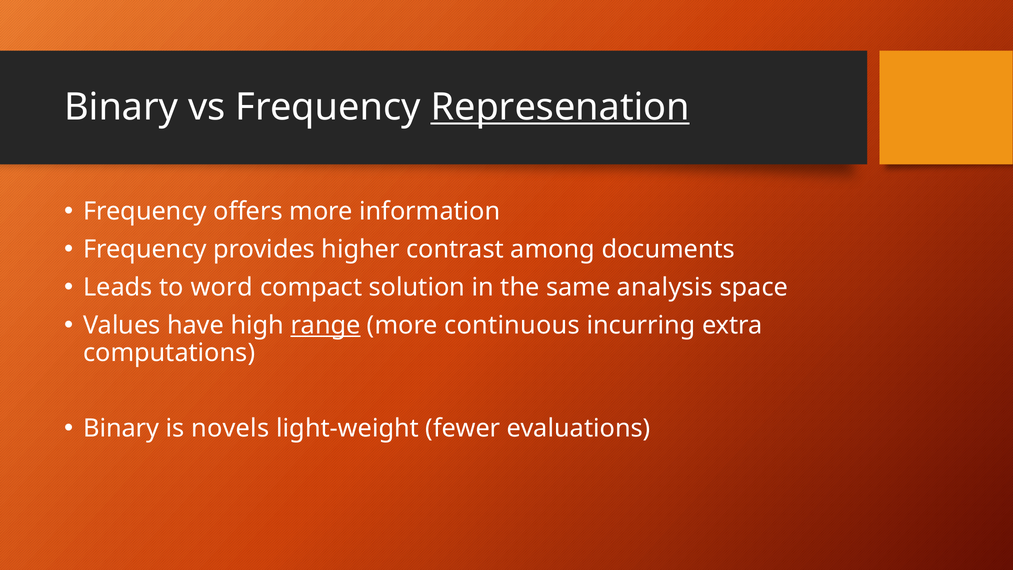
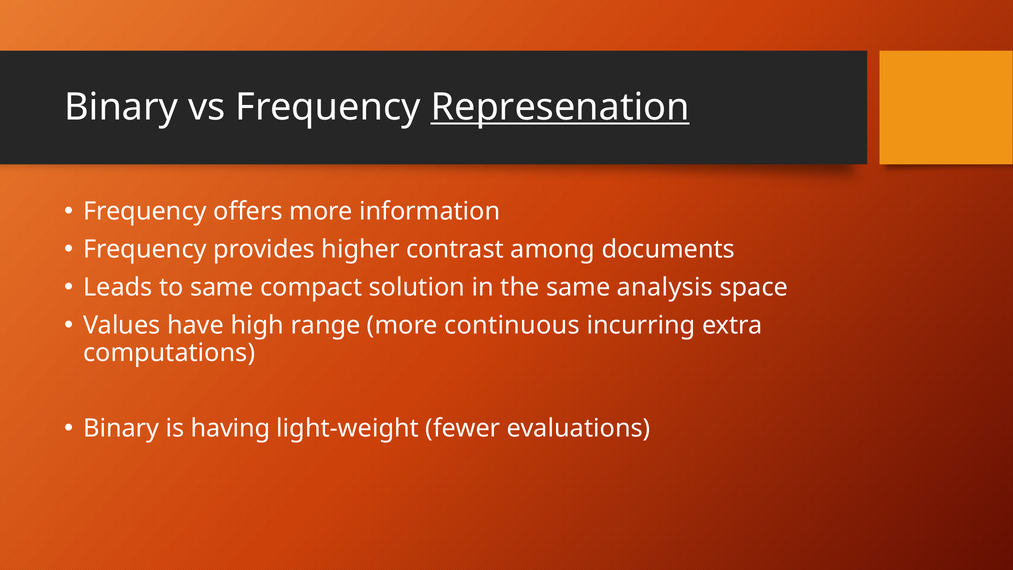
to word: word -> same
range underline: present -> none
novels: novels -> having
